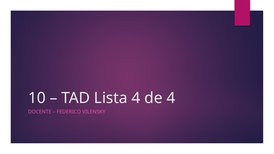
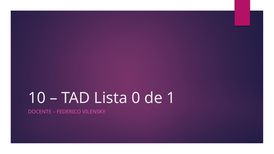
Lista 4: 4 -> 0
de 4: 4 -> 1
